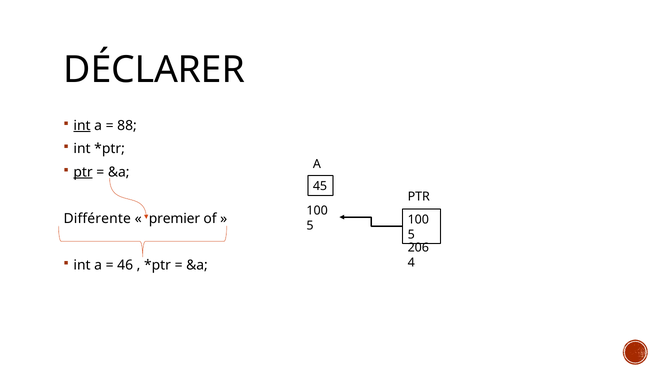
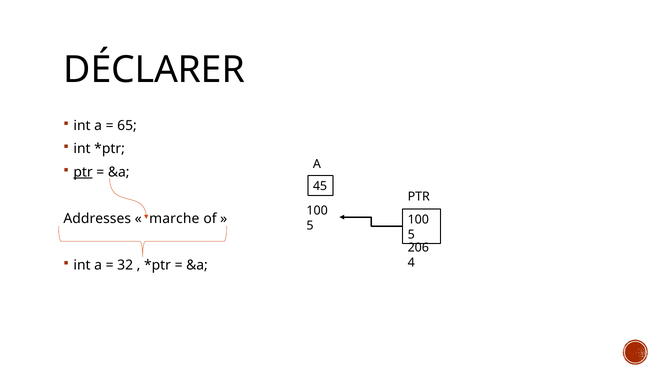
int at (82, 126) underline: present -> none
88: 88 -> 65
Différente: Différente -> Addresses
premier: premier -> marche
46: 46 -> 32
